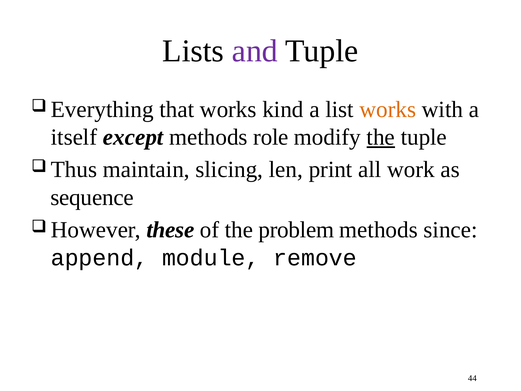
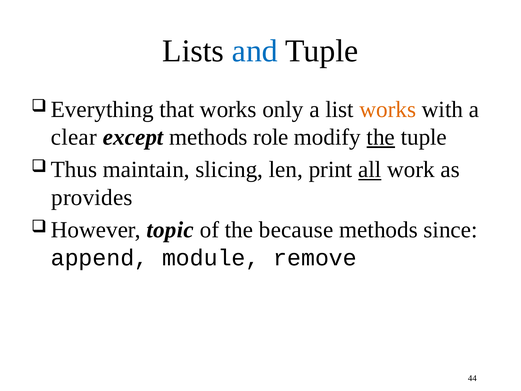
and colour: purple -> blue
kind: kind -> only
itself: itself -> clear
all underline: none -> present
sequence: sequence -> provides
these: these -> topic
problem: problem -> because
